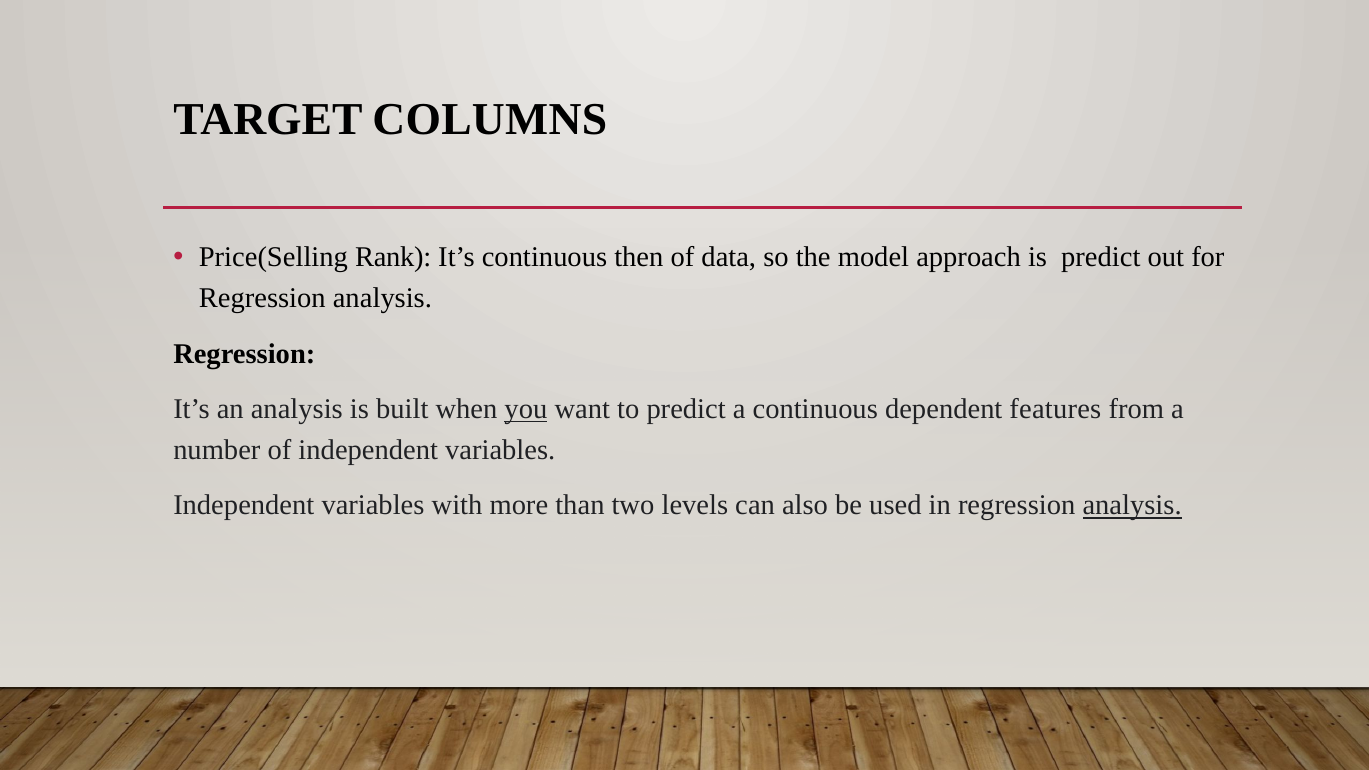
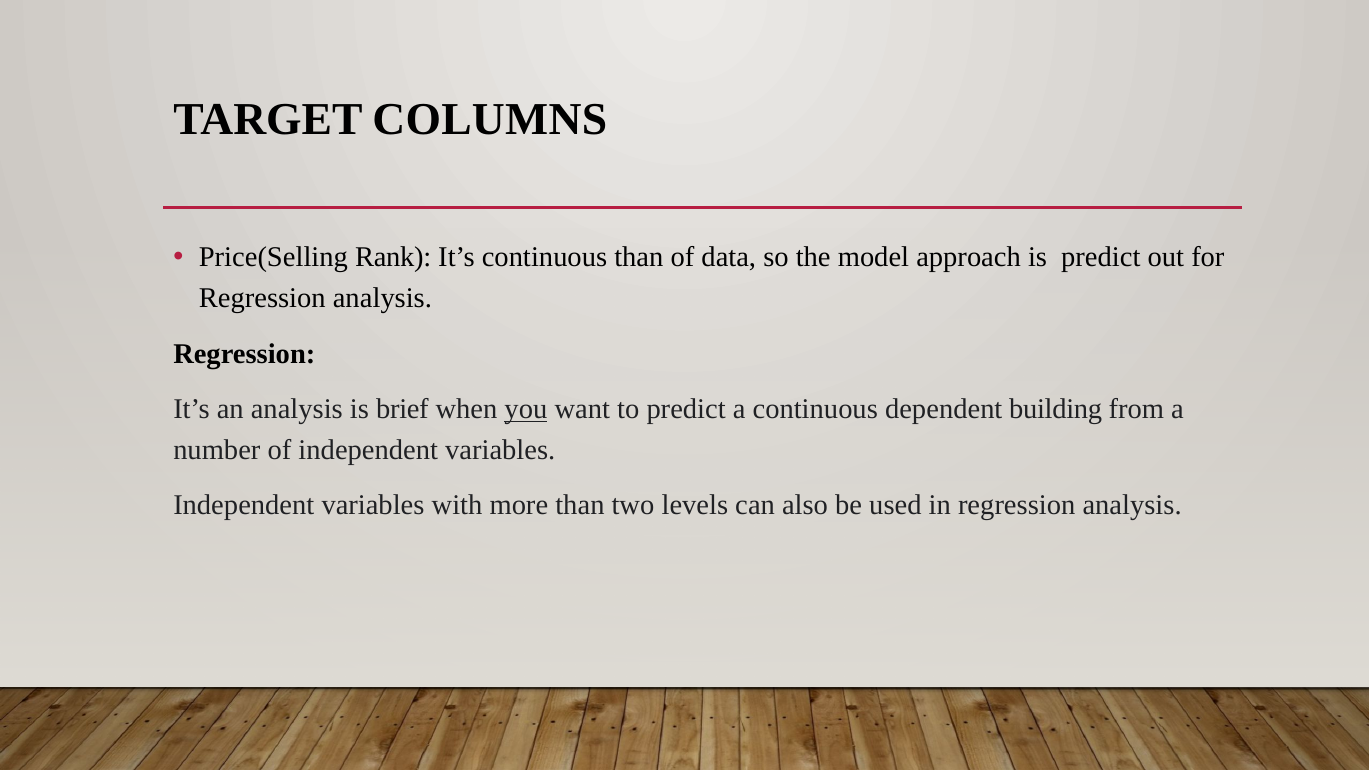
continuous then: then -> than
built: built -> brief
features: features -> building
analysis at (1132, 506) underline: present -> none
